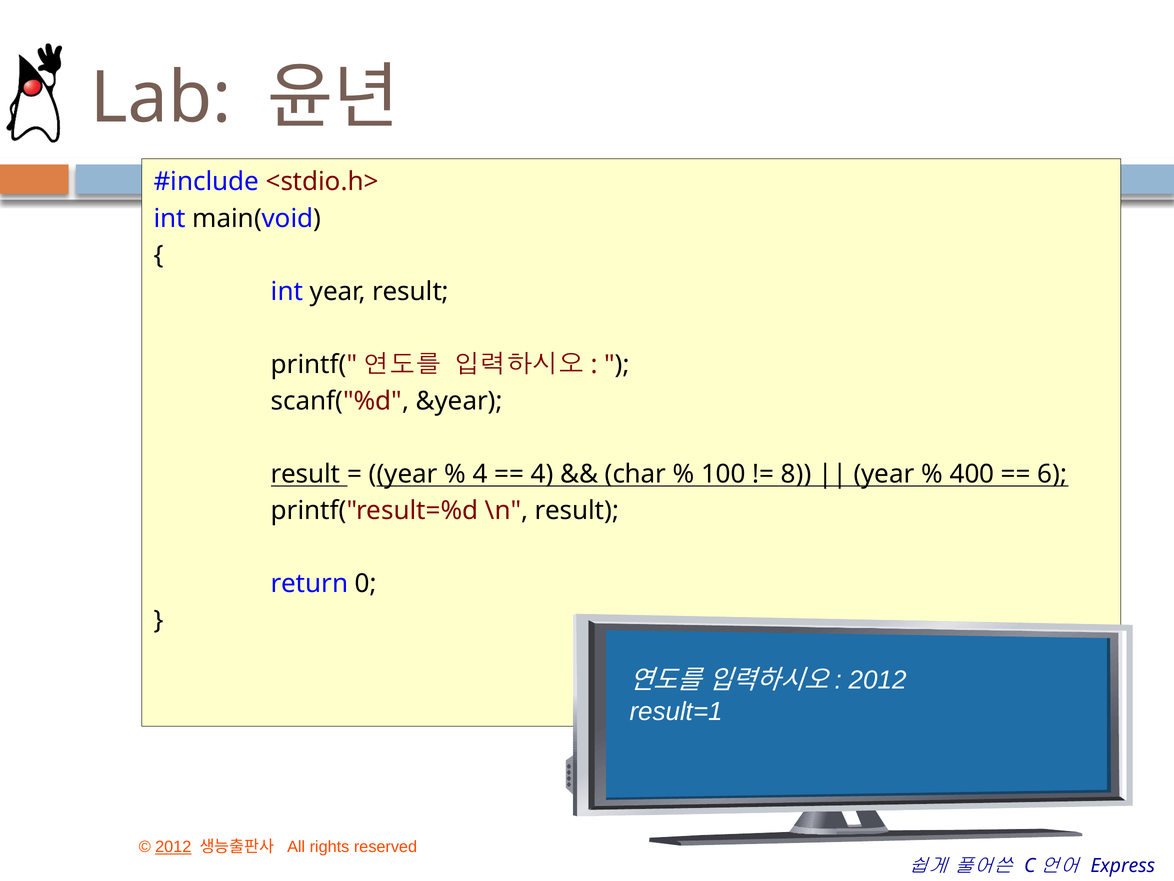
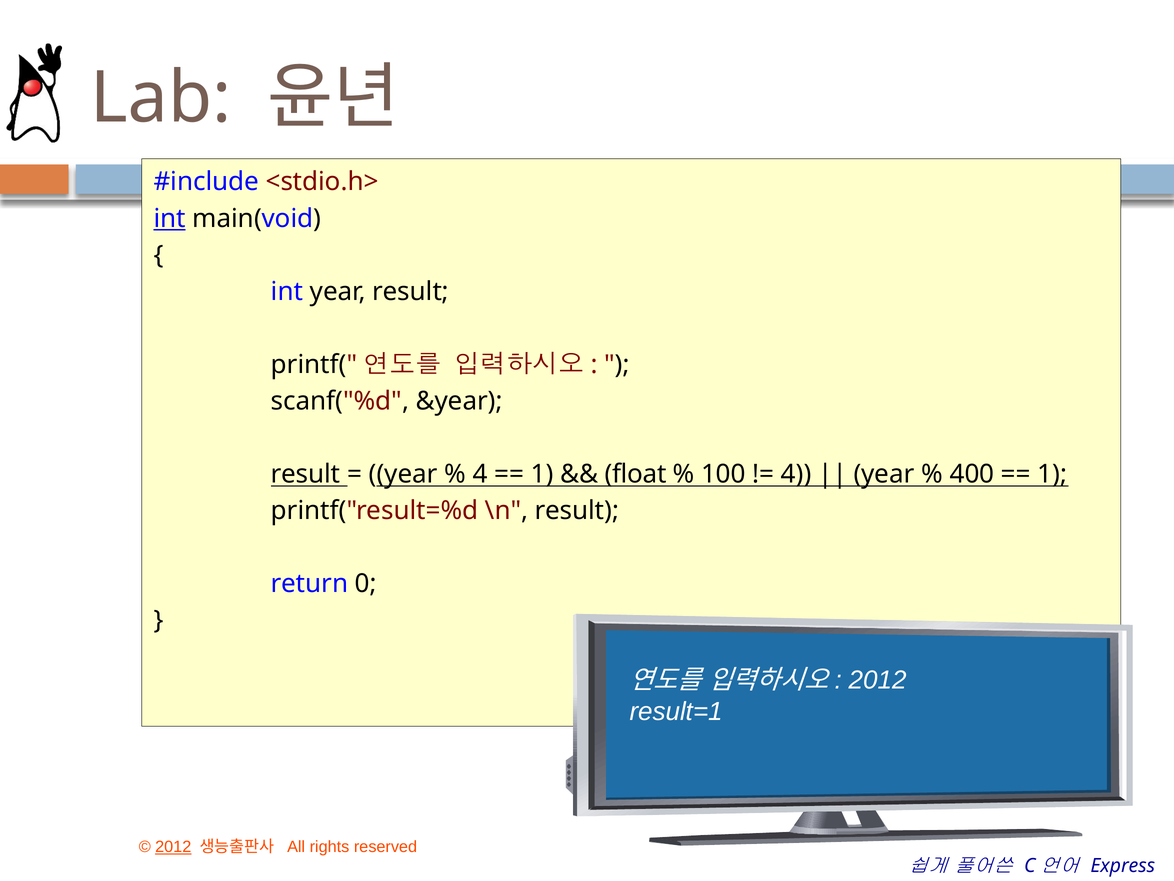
int at (170, 218) underline: none -> present
4 at (542, 474): 4 -> 1
char: char -> float
8 at (796, 474): 8 -> 4
6 at (1052, 474): 6 -> 1
